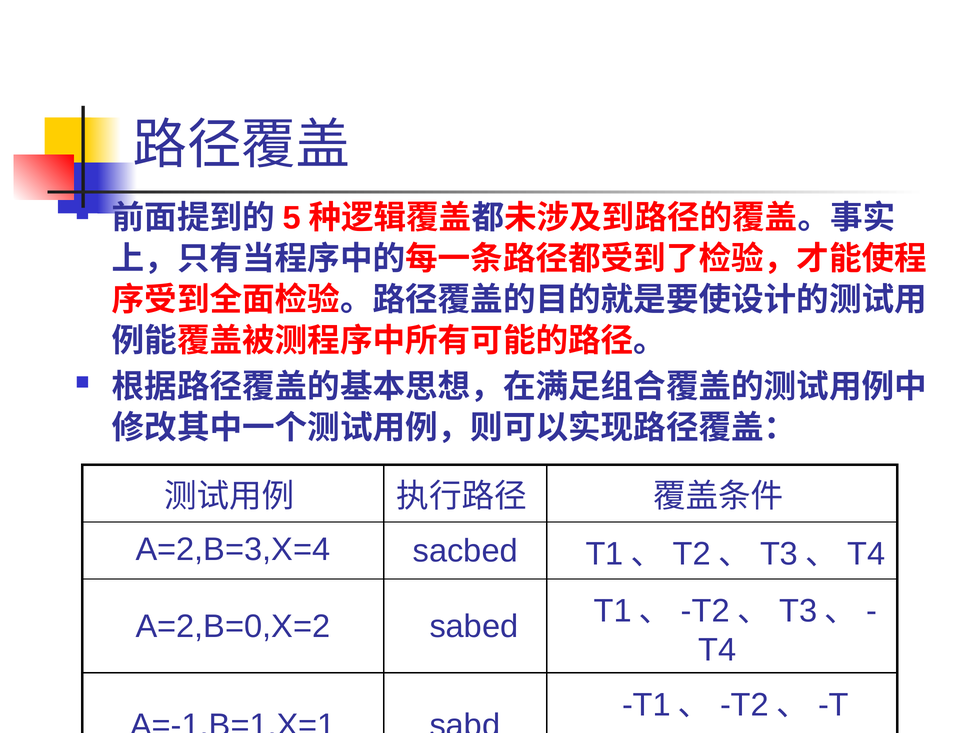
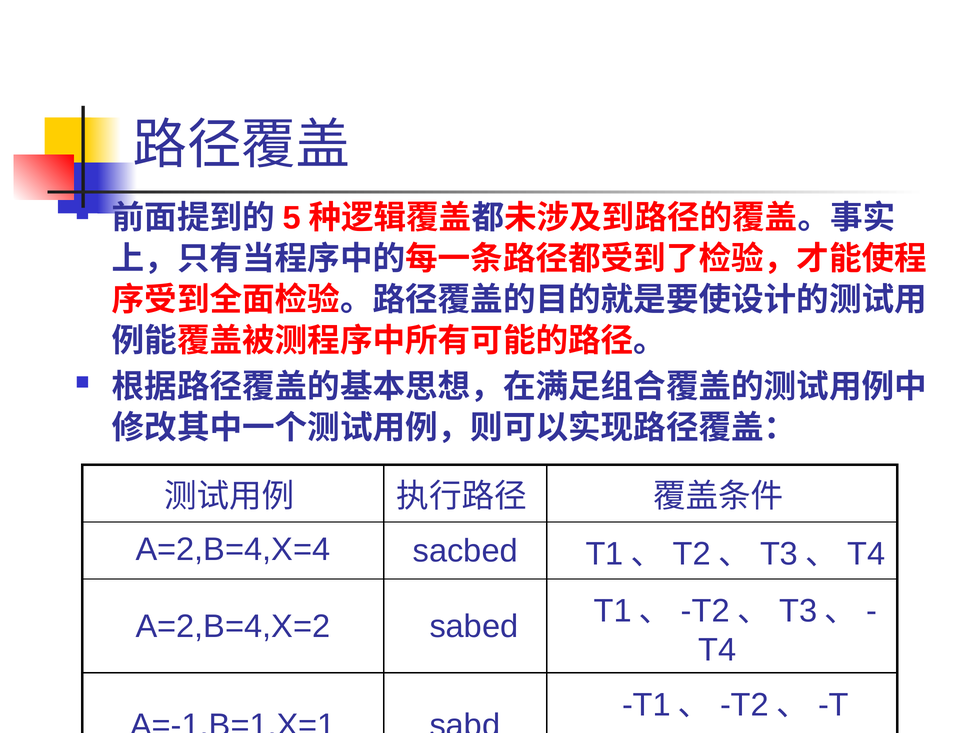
A=2,B=3,X=4: A=2,B=3,X=4 -> A=2,B=4,X=4
A=2,B=0,X=2: A=2,B=0,X=2 -> A=2,B=4,X=2
